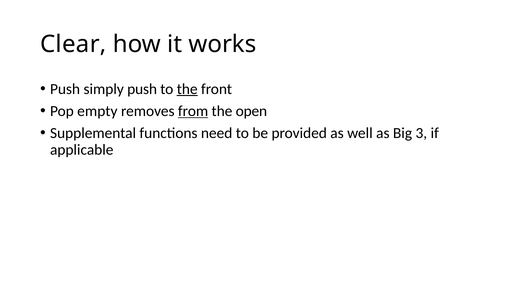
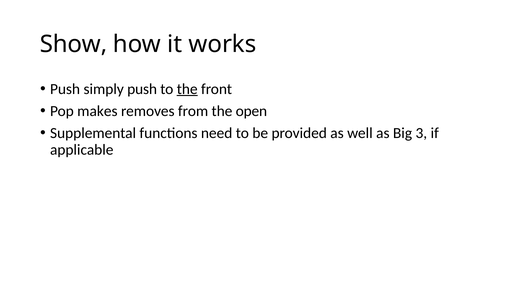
Clear: Clear -> Show
empty: empty -> makes
from underline: present -> none
